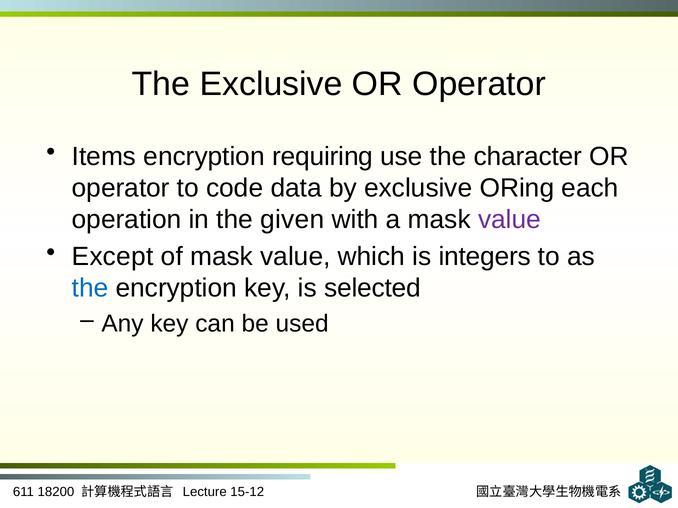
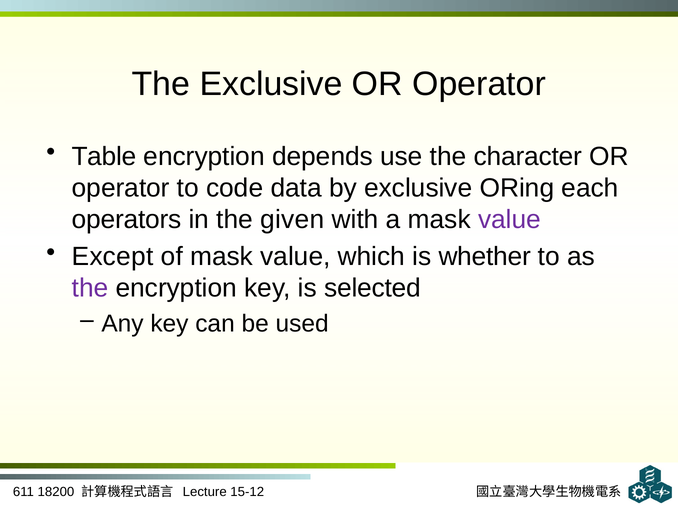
Items: Items -> Table
requiring: requiring -> depends
operation: operation -> operators
integers: integers -> whether
the at (90, 289) colour: blue -> purple
